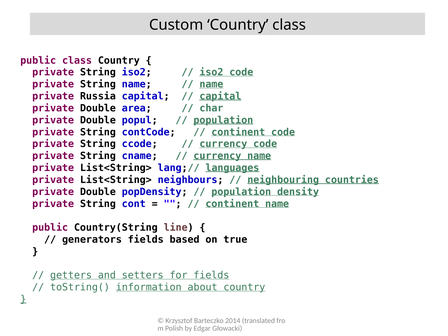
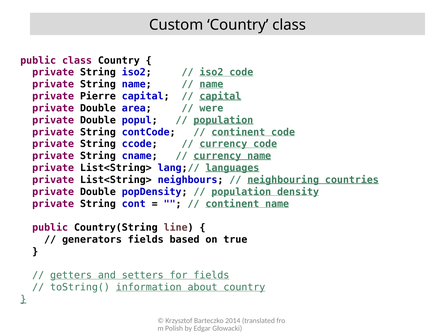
Russia: Russia -> Pierre
char: char -> were
